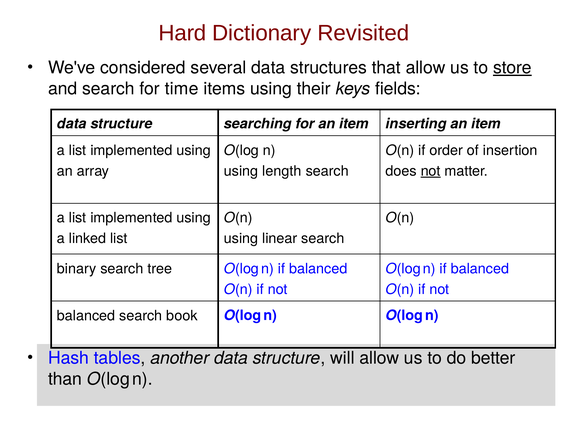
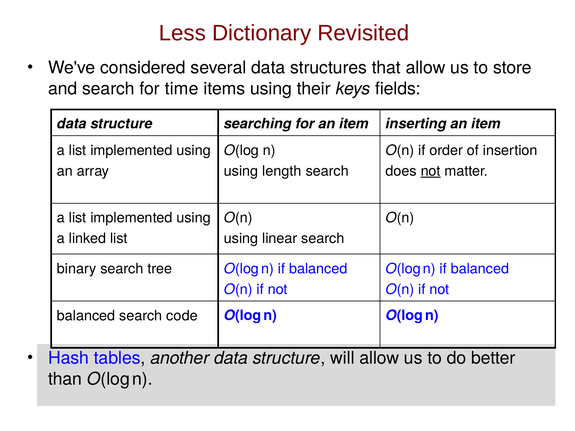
Hard: Hard -> Less
store underline: present -> none
book: book -> code
